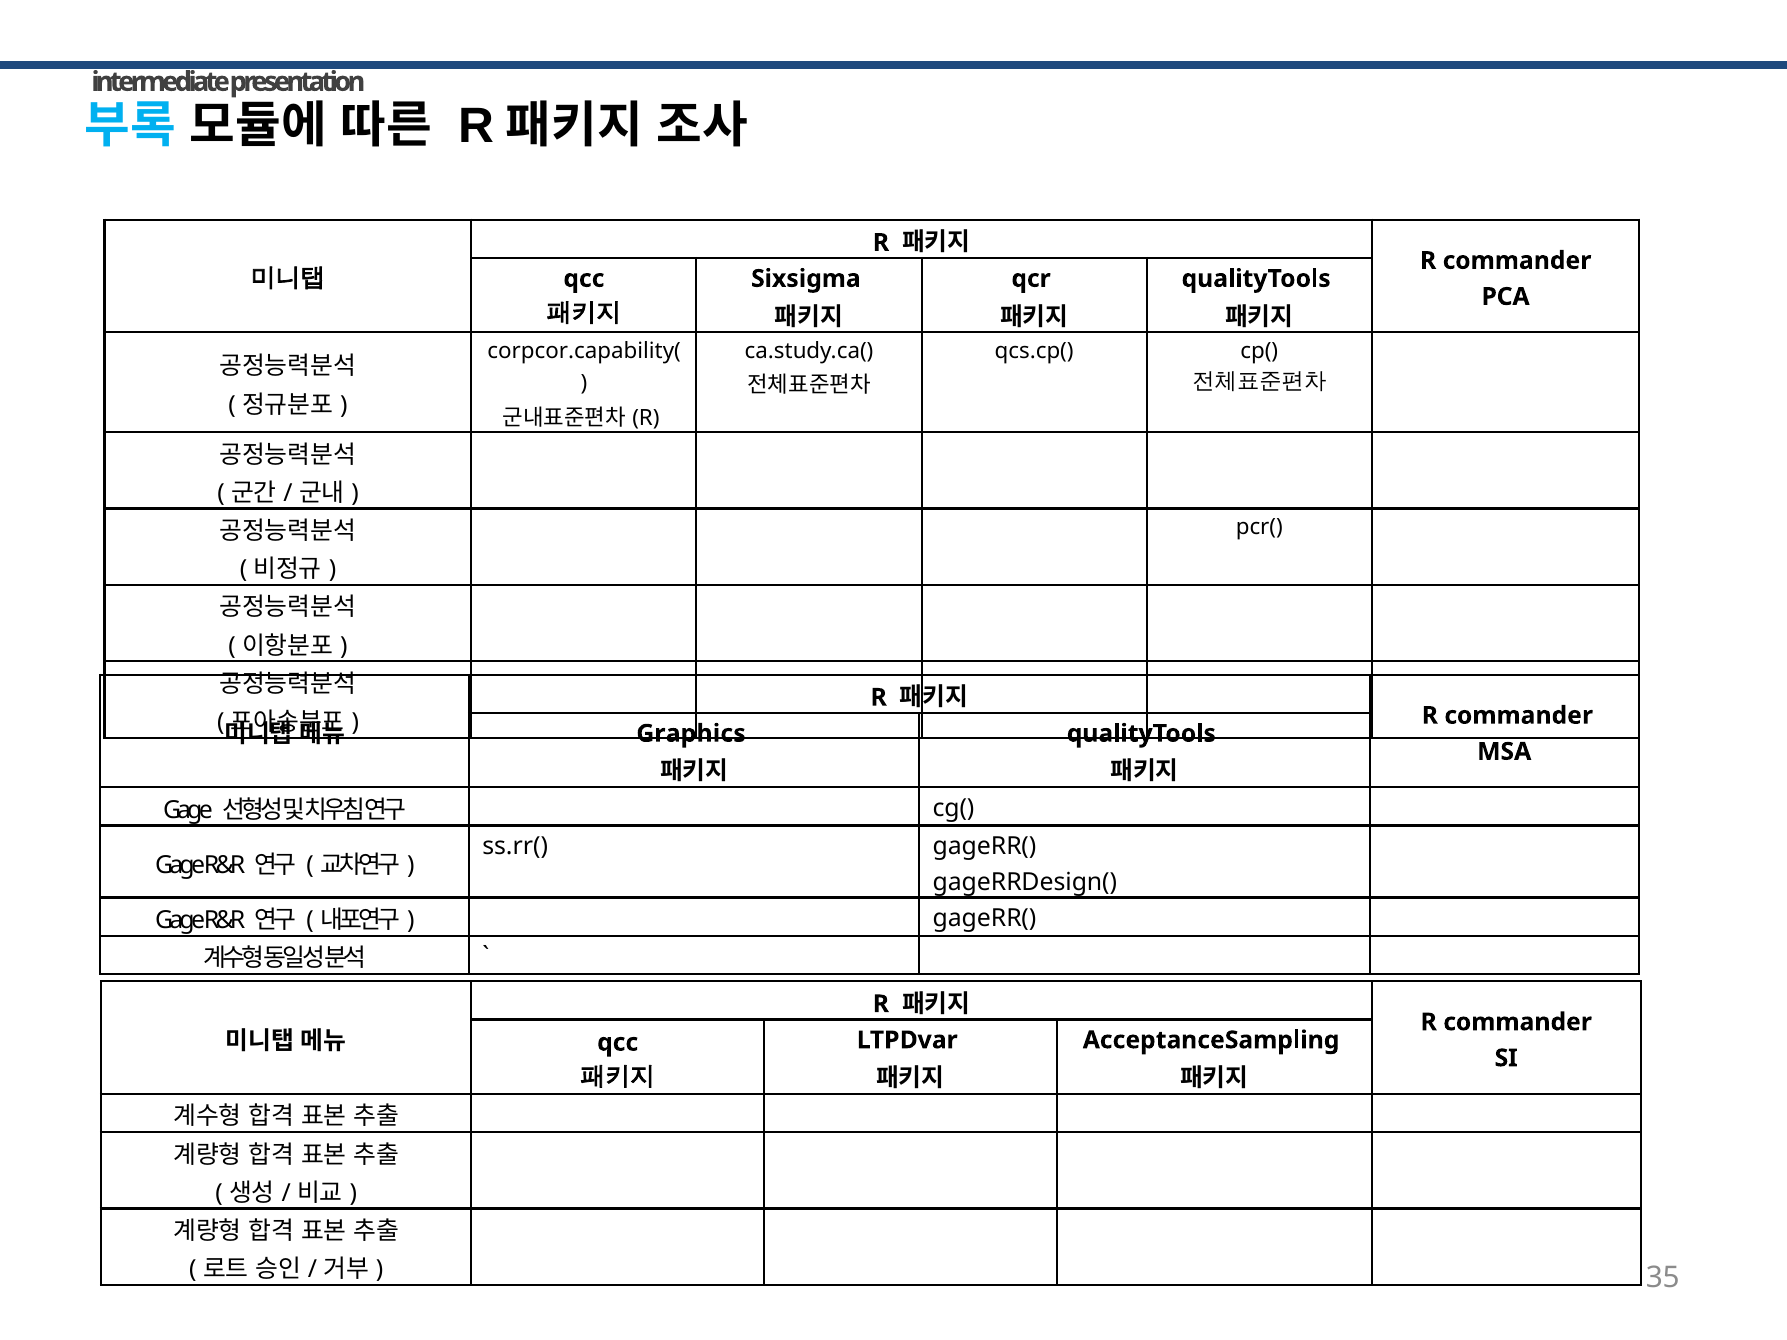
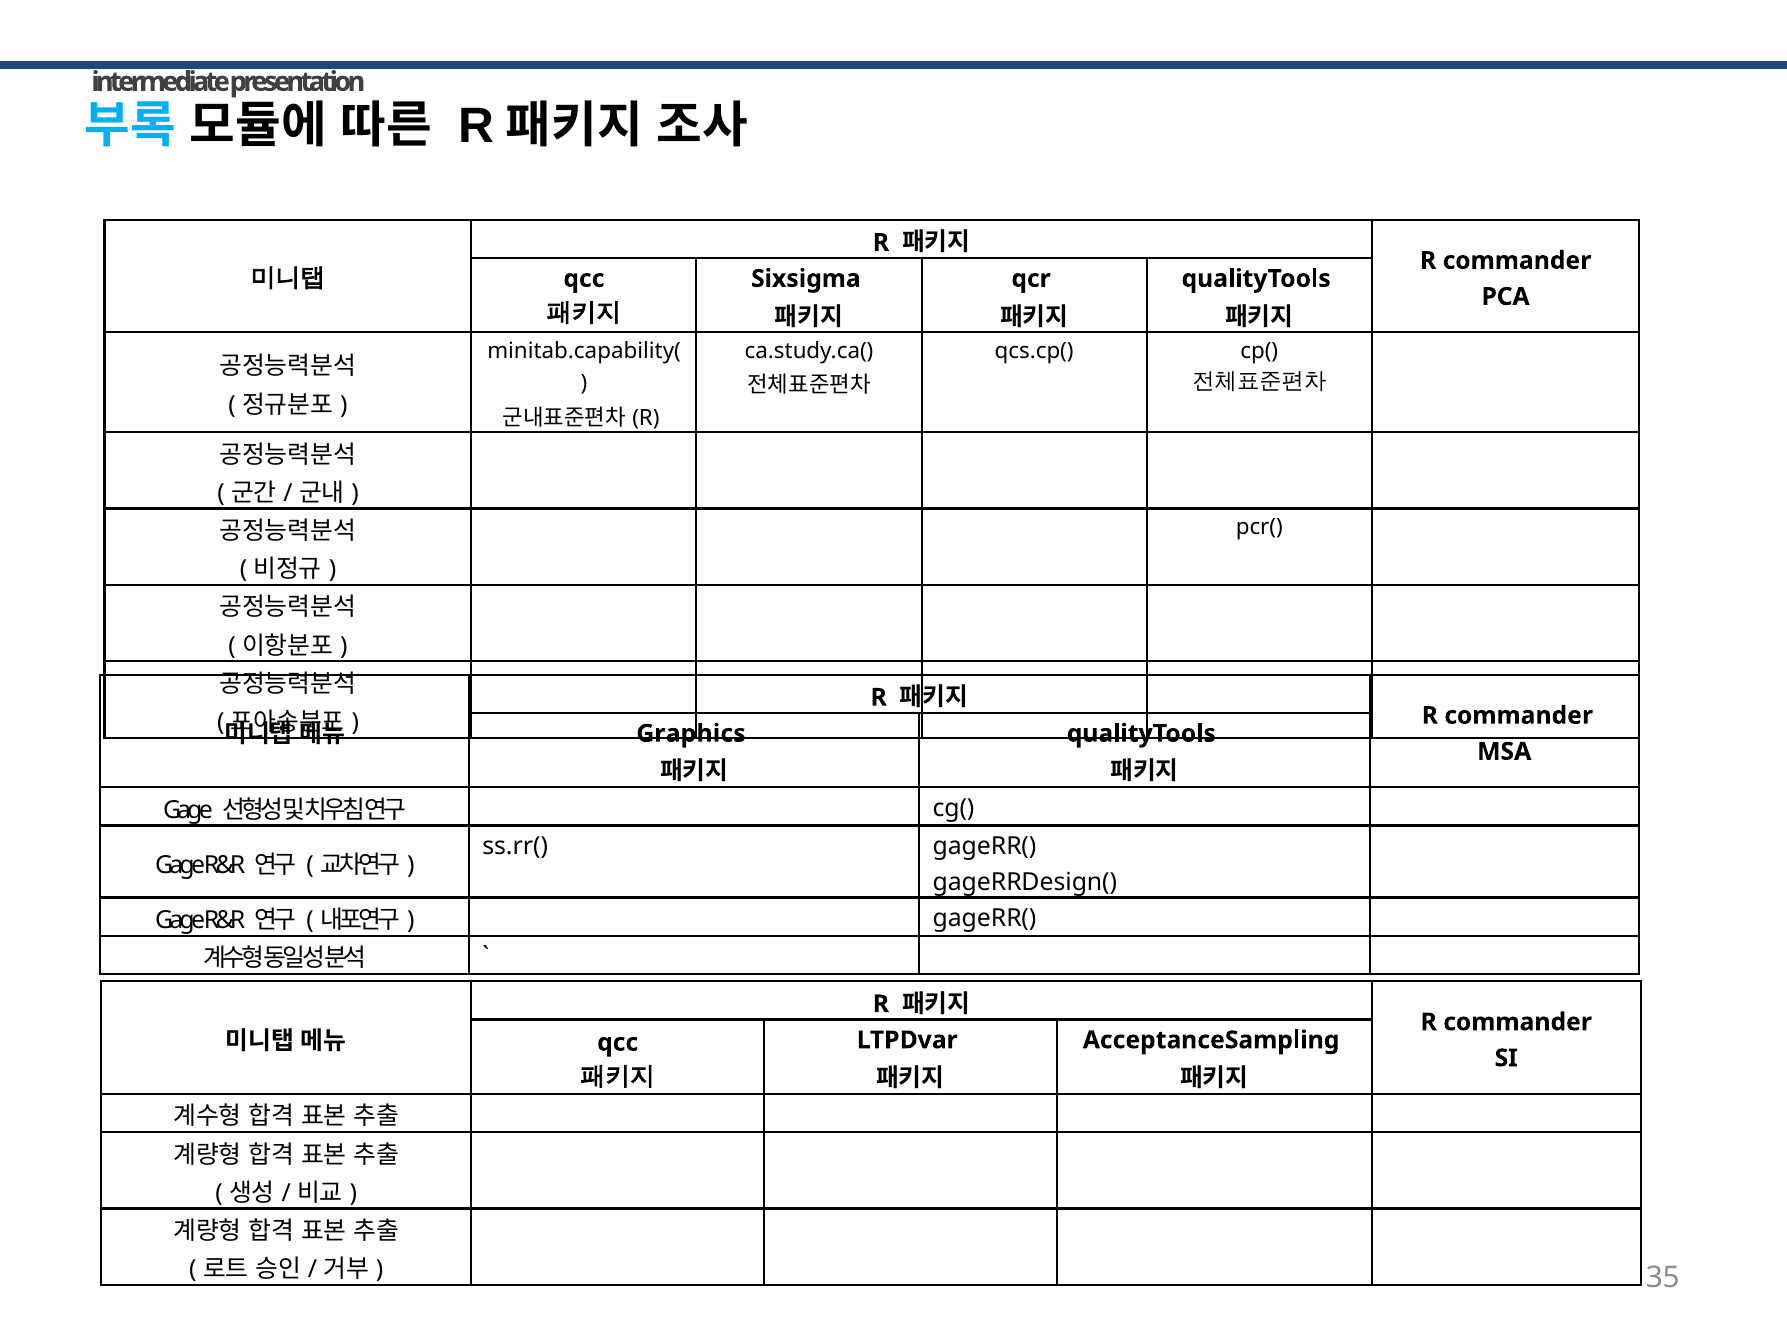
corpcor.capability(: corpcor.capability( -> minitab.capability(
